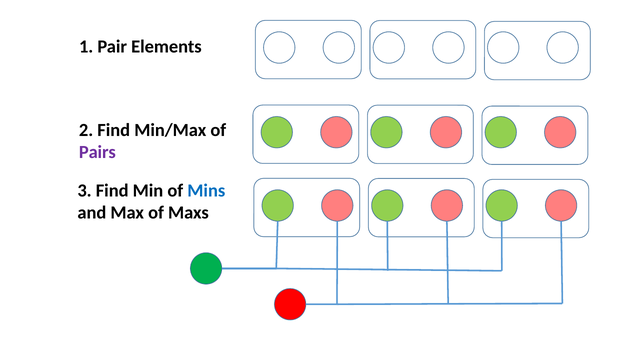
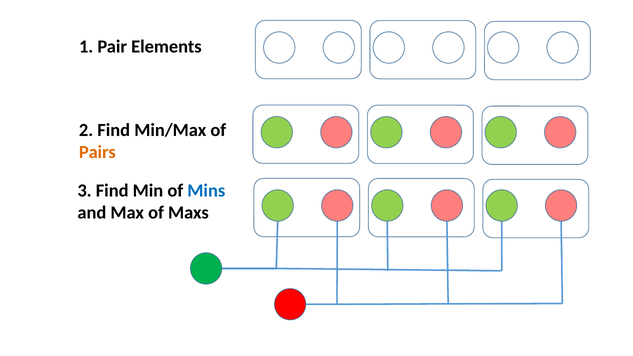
Pairs colour: purple -> orange
